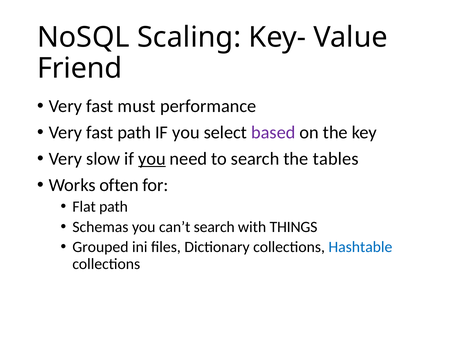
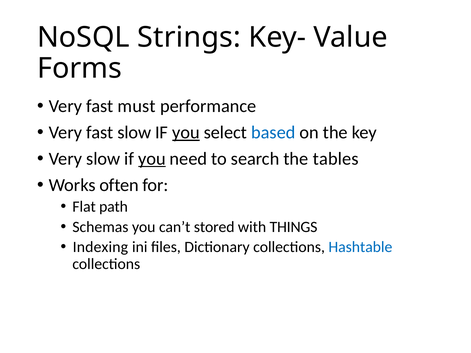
Scaling: Scaling -> Strings
Friend: Friend -> Forms
fast path: path -> slow
you at (186, 133) underline: none -> present
based colour: purple -> blue
can’t search: search -> stored
Grouped: Grouped -> Indexing
